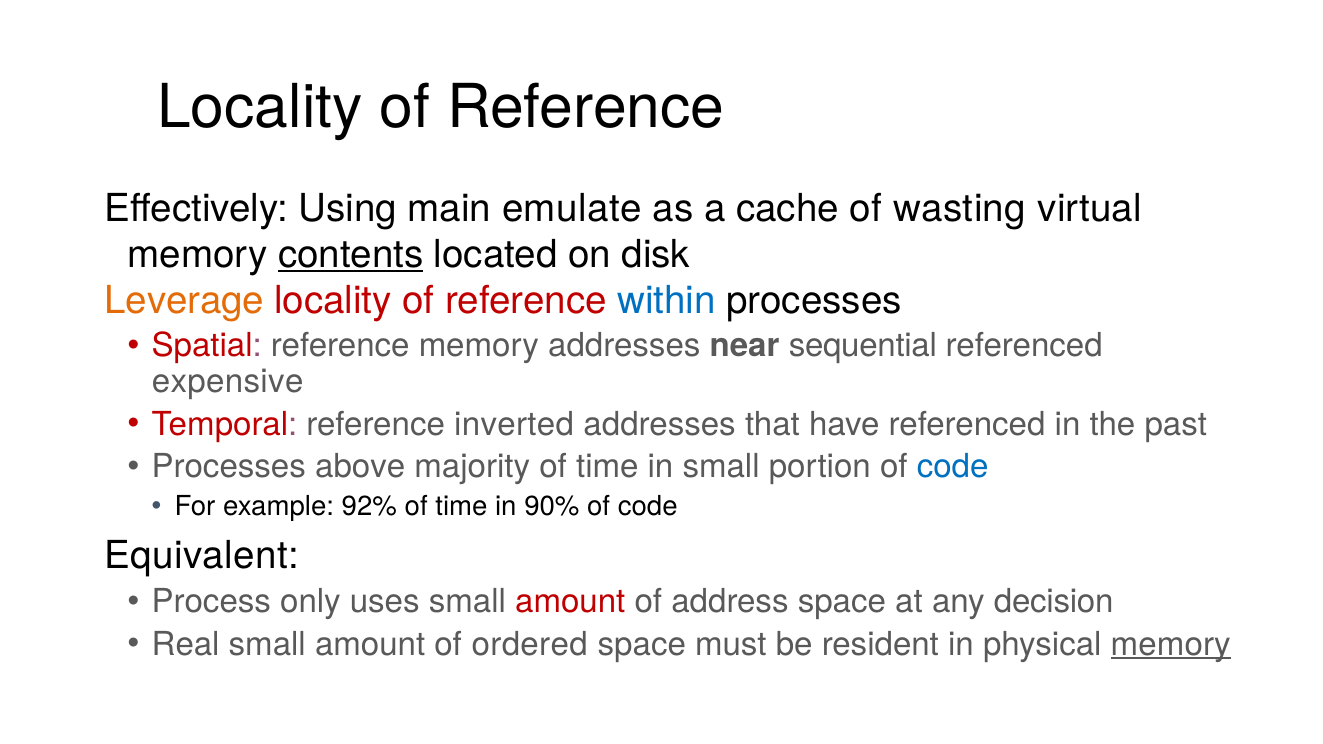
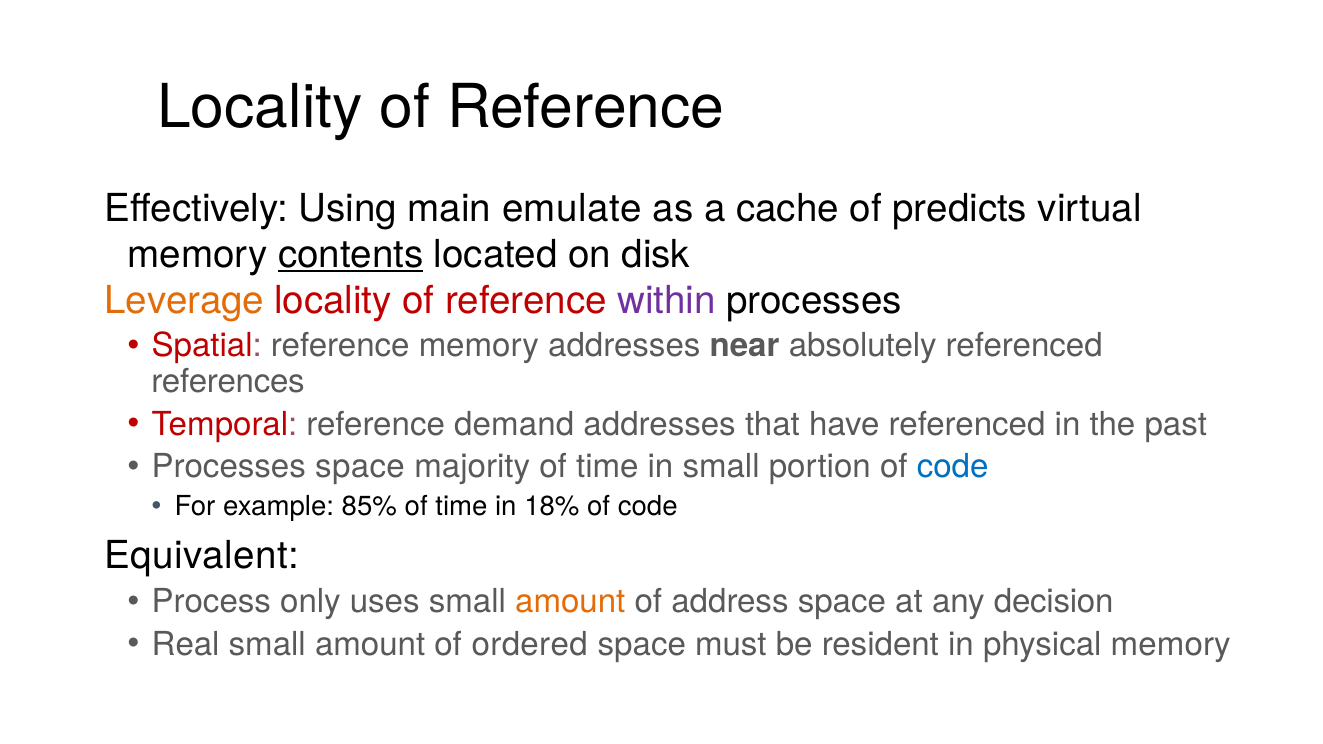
wasting: wasting -> predicts
within colour: blue -> purple
sequential: sequential -> absolutely
expensive: expensive -> references
inverted: inverted -> demand
Processes above: above -> space
92%: 92% -> 85%
90%: 90% -> 18%
amount at (570, 602) colour: red -> orange
memory at (1171, 644) underline: present -> none
